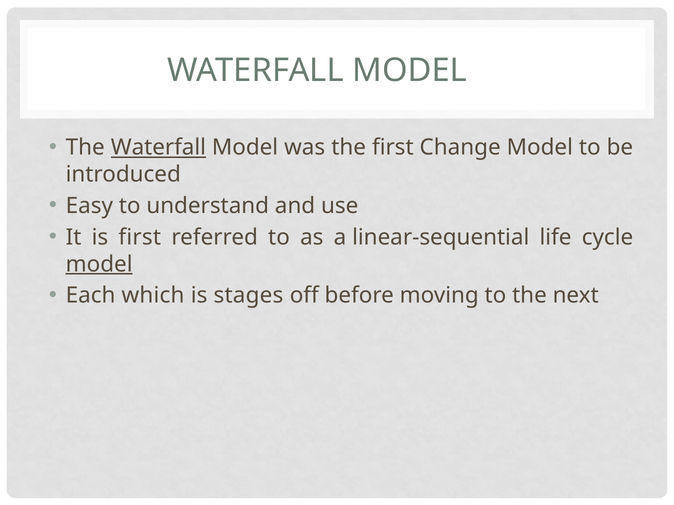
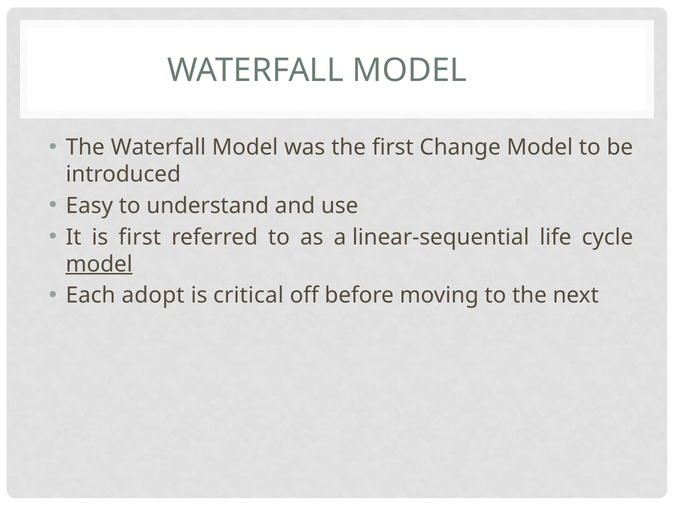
Waterfall at (158, 148) underline: present -> none
which: which -> adopt
stages: stages -> critical
